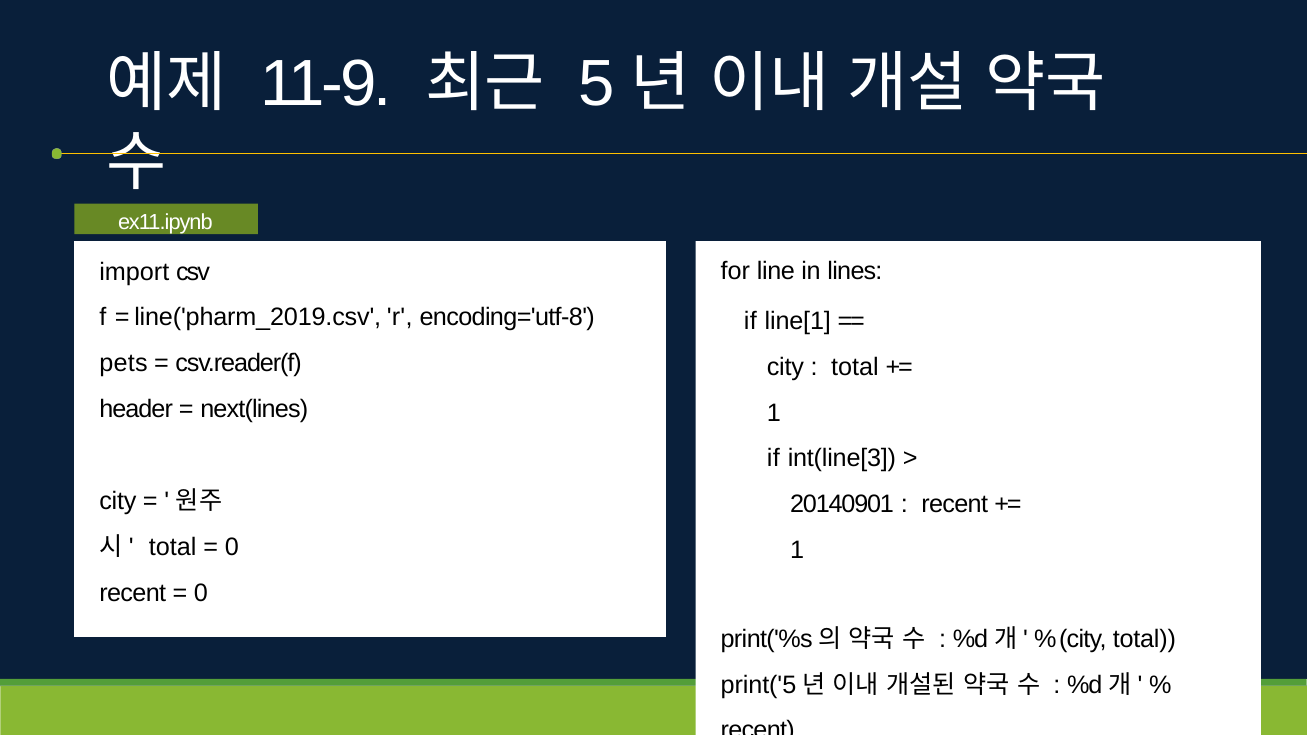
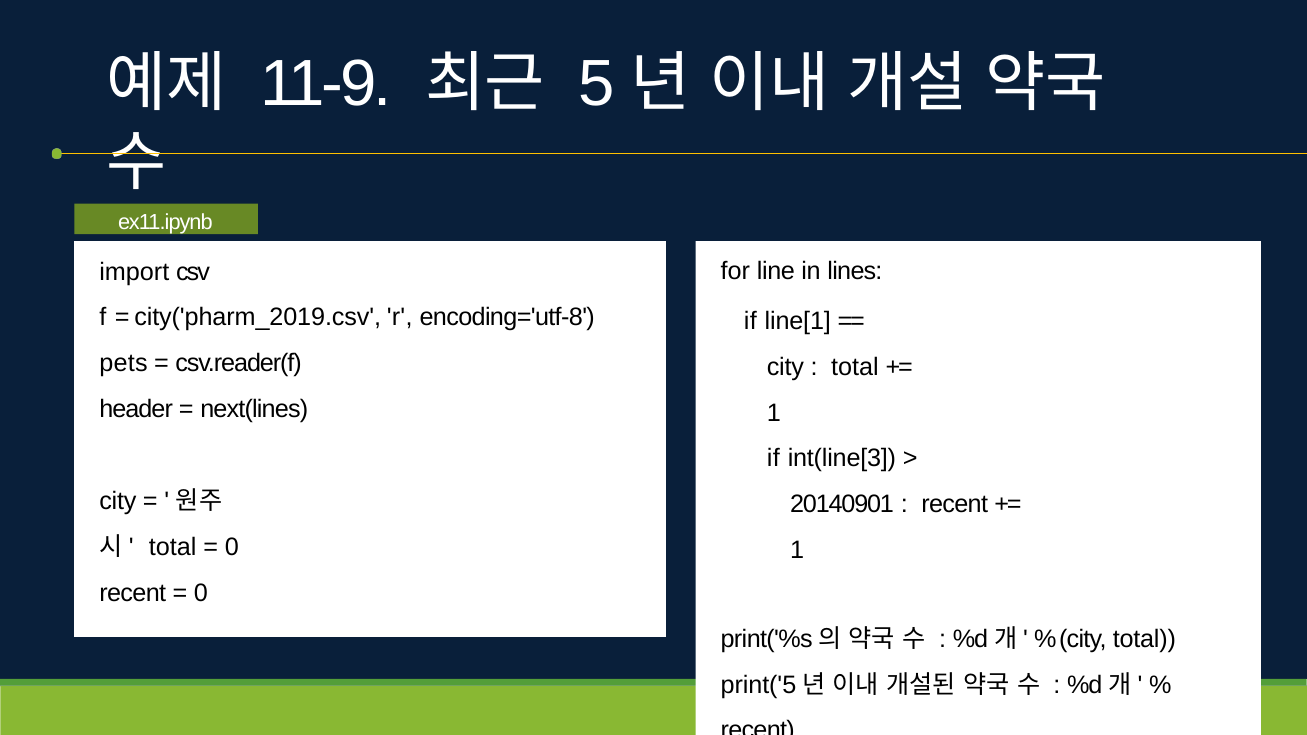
line('pharm_2019.csv: line('pharm_2019.csv -> city('pharm_2019.csv
